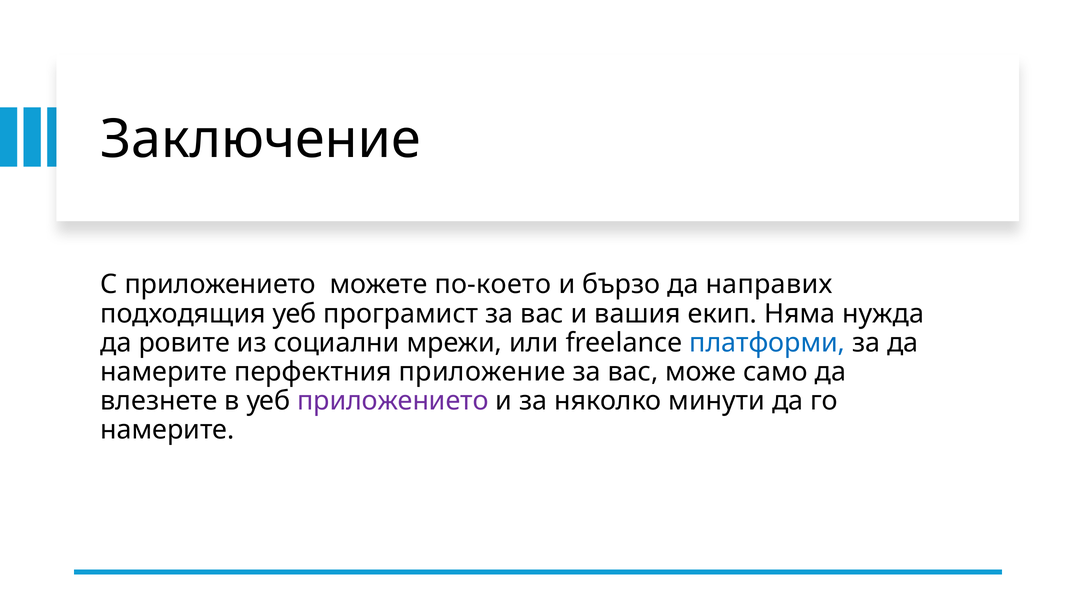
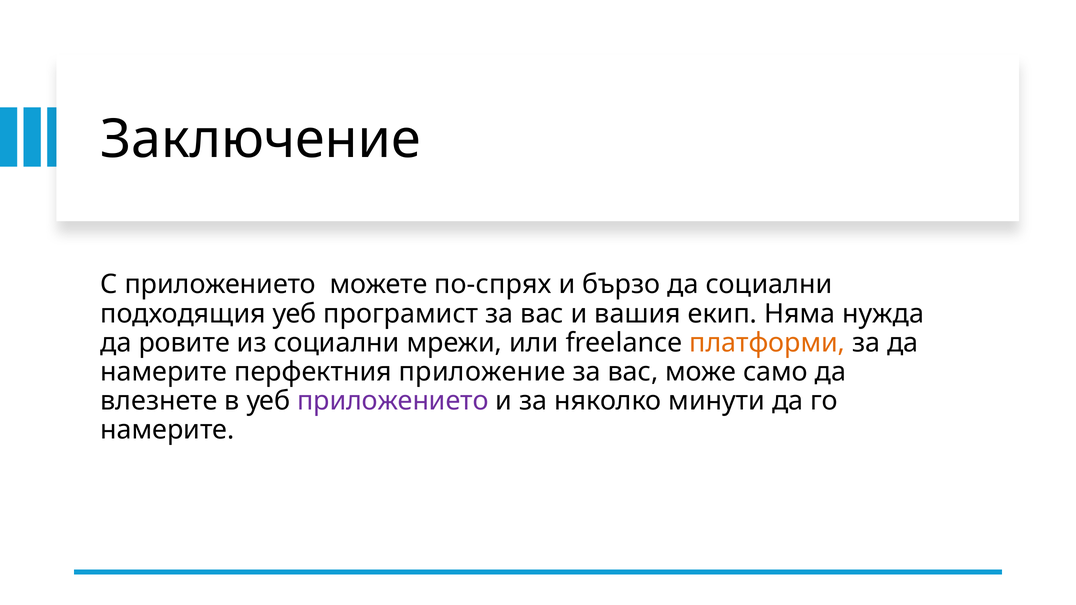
по-което: по-което -> по-спрях
да направих: направих -> социални
платформи colour: blue -> orange
